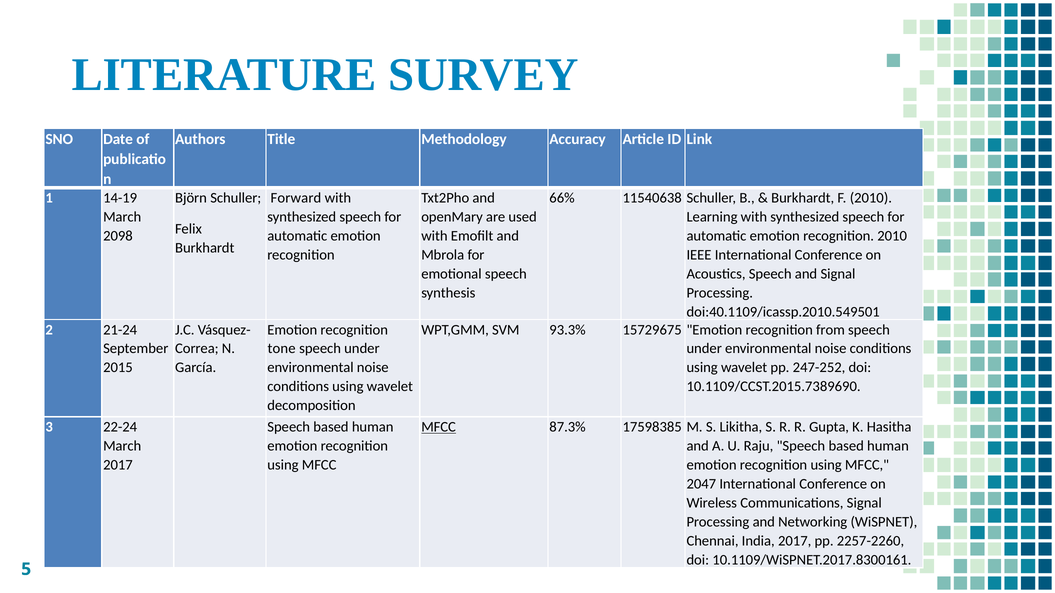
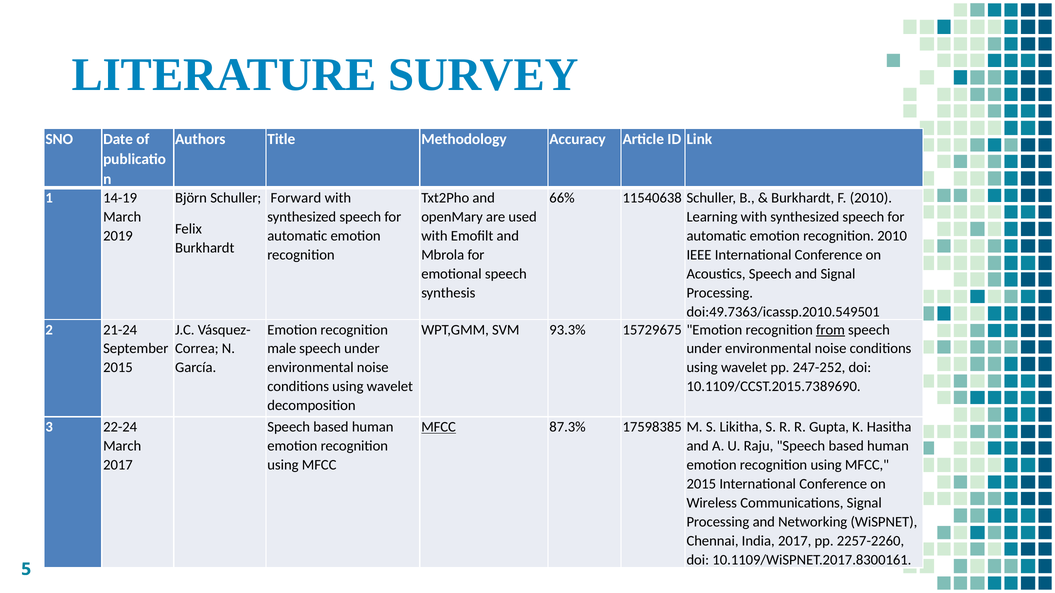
2098: 2098 -> 2019
doi:40.1109/icassp.2010.549501: doi:40.1109/icassp.2010.549501 -> doi:49.7363/icassp.2010.549501
from underline: none -> present
tone: tone -> male
2047 at (701, 484): 2047 -> 2015
